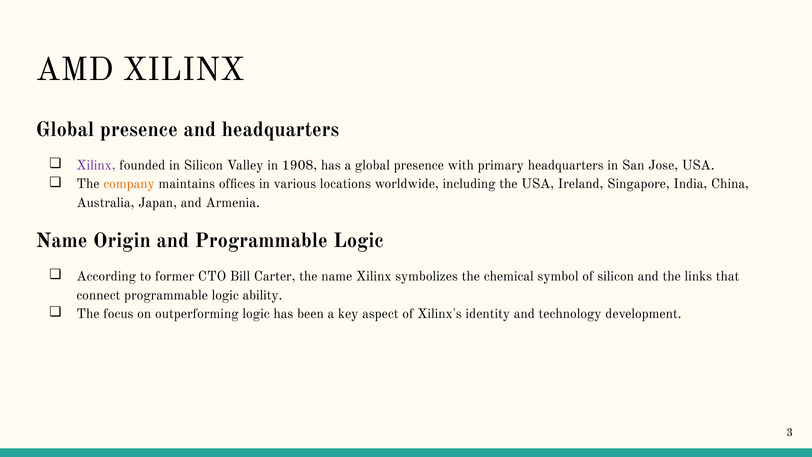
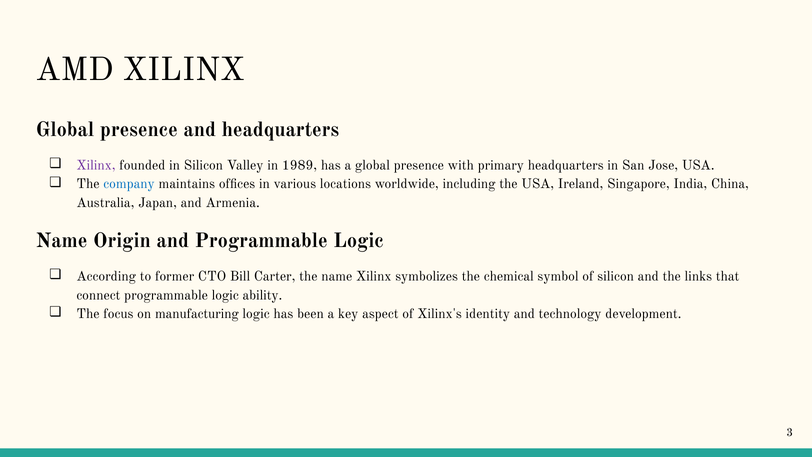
1908: 1908 -> 1989
company colour: orange -> blue
outperforming: outperforming -> manufacturing
